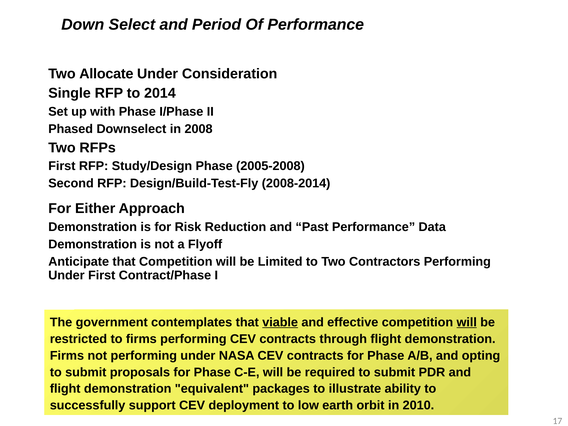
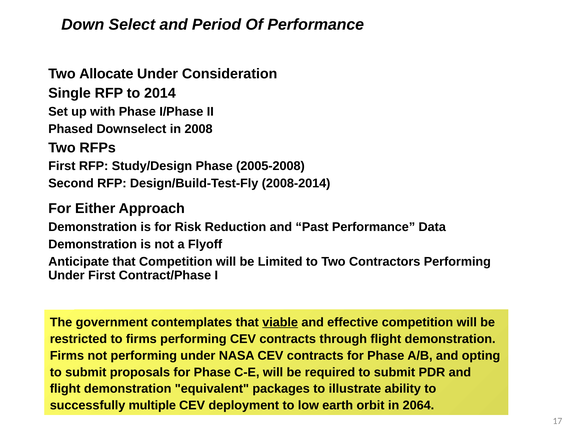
will at (467, 322) underline: present -> none
support: support -> multiple
2010: 2010 -> 2064
